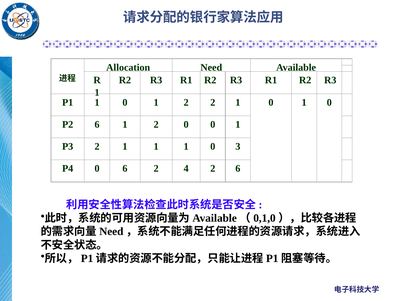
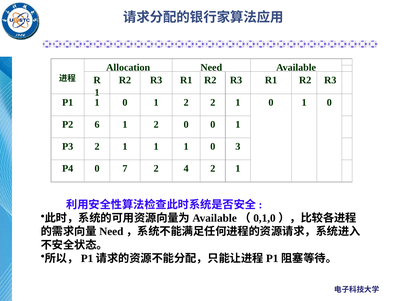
0 6: 6 -> 7
4 2 6: 6 -> 1
